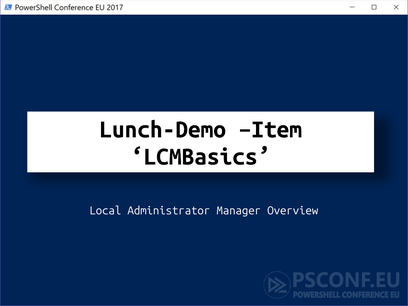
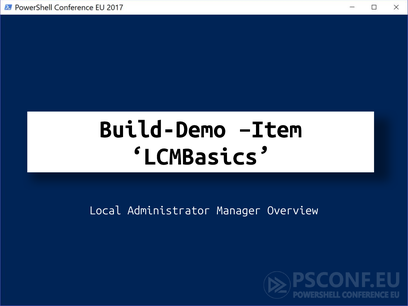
Lunch-Demo: Lunch-Demo -> Build-Demo
